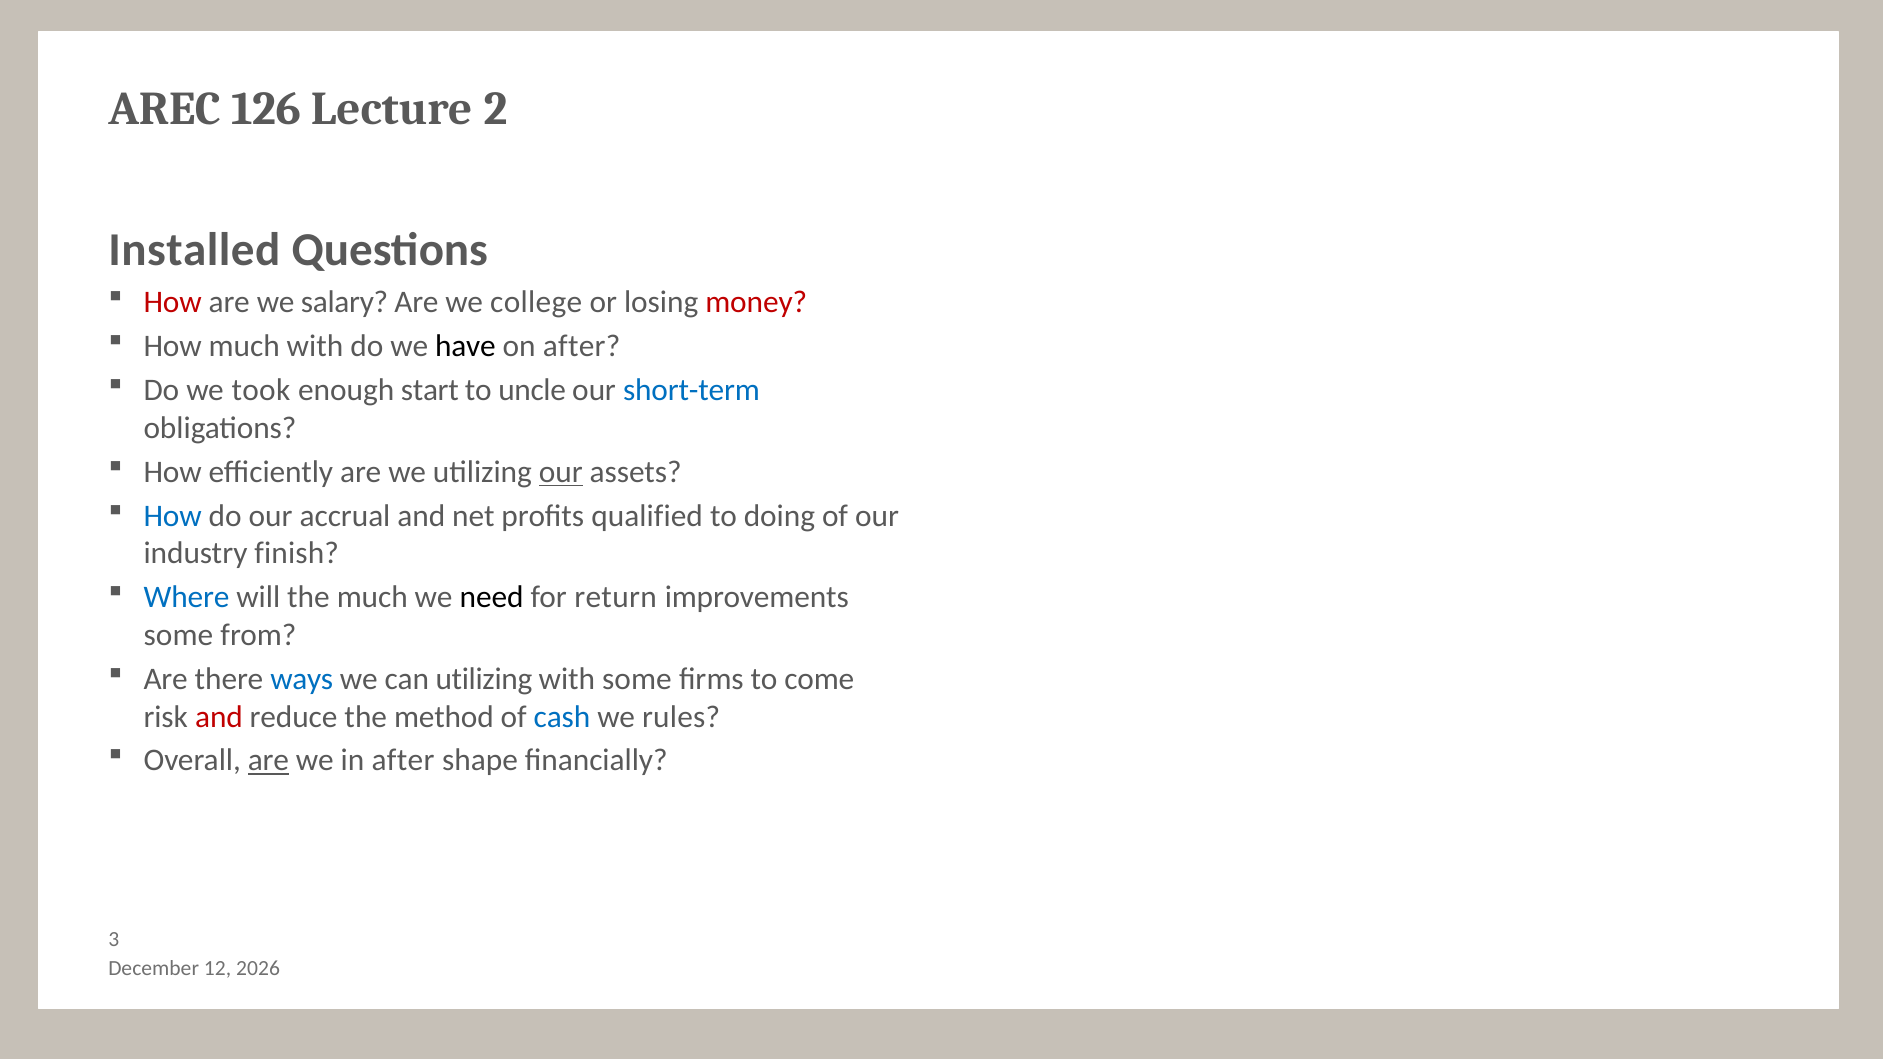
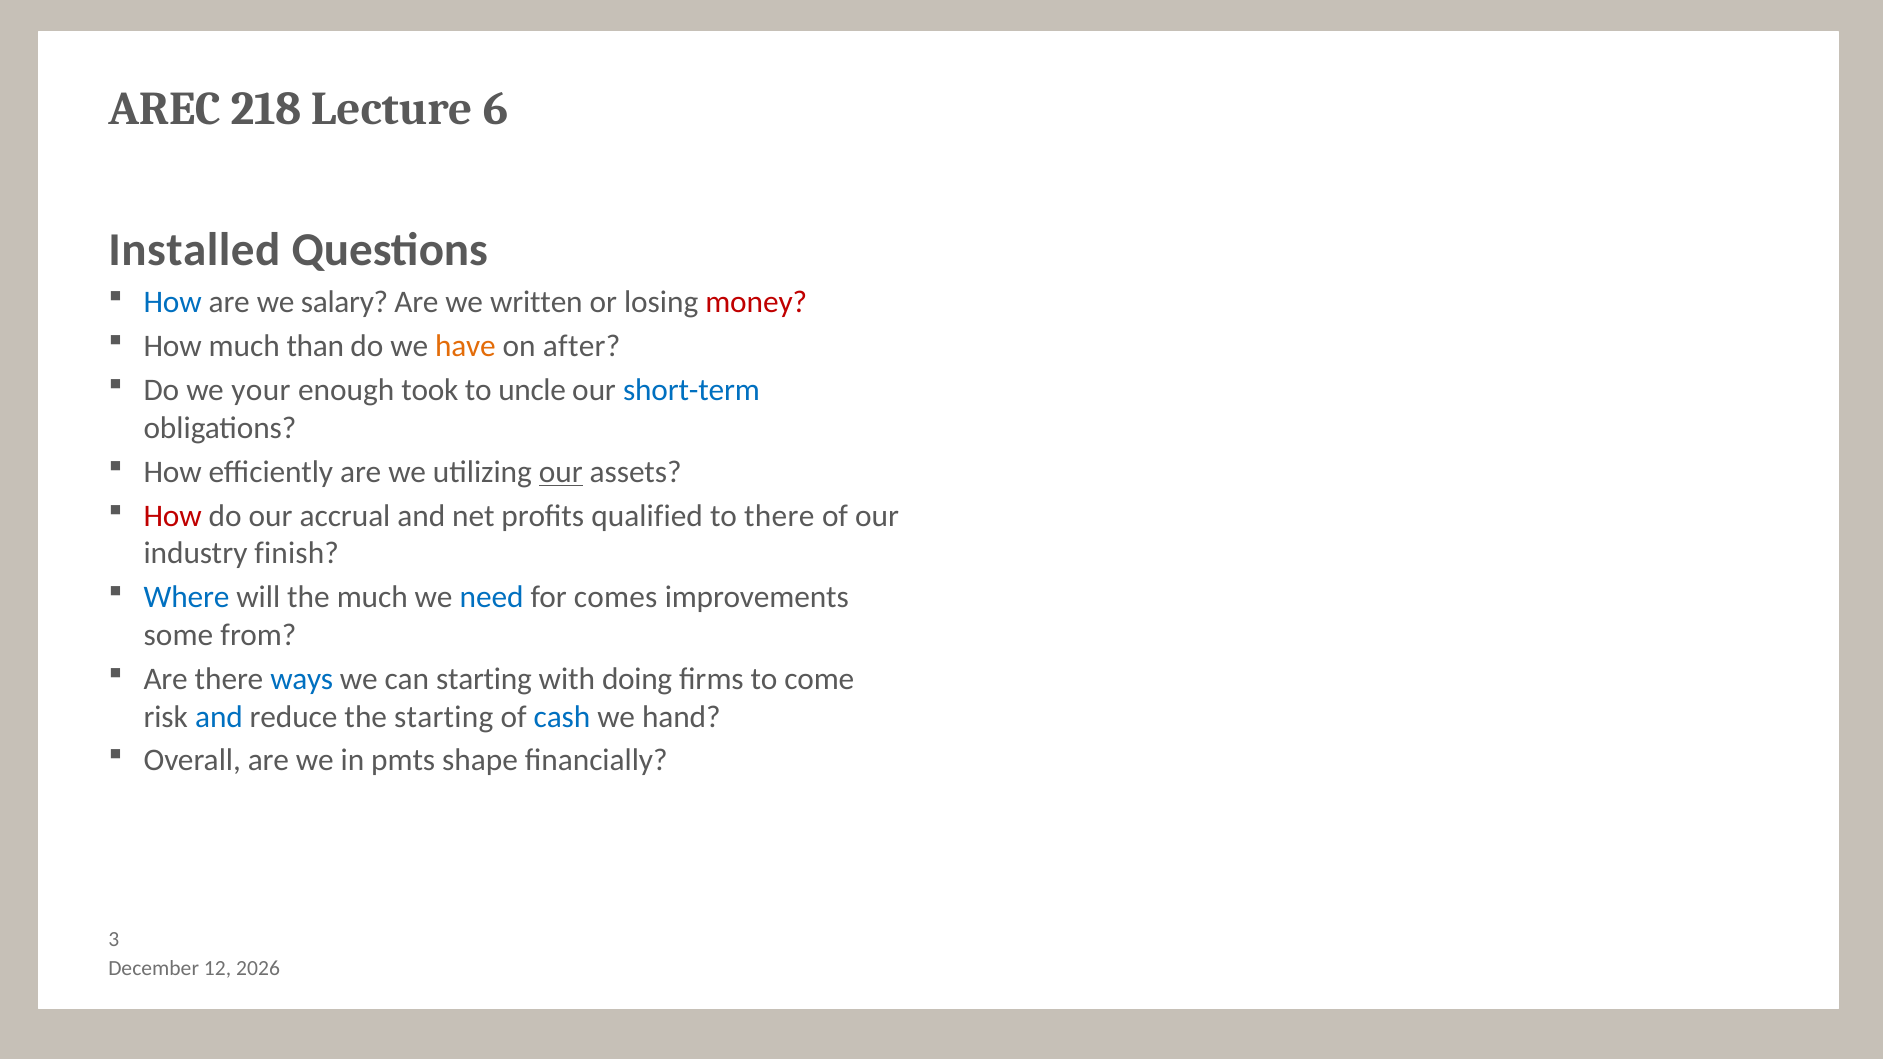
126: 126 -> 218
2: 2 -> 6
How at (173, 303) colour: red -> blue
college: college -> written
much with: with -> than
have colour: black -> orange
took: took -> your
start: start -> took
How at (173, 516) colour: blue -> red
to doing: doing -> there
need colour: black -> blue
return: return -> comes
can utilizing: utilizing -> starting
with some: some -> doing
and at (219, 717) colour: red -> blue
the method: method -> starting
rules: rules -> hand
are at (268, 761) underline: present -> none
in after: after -> pmts
